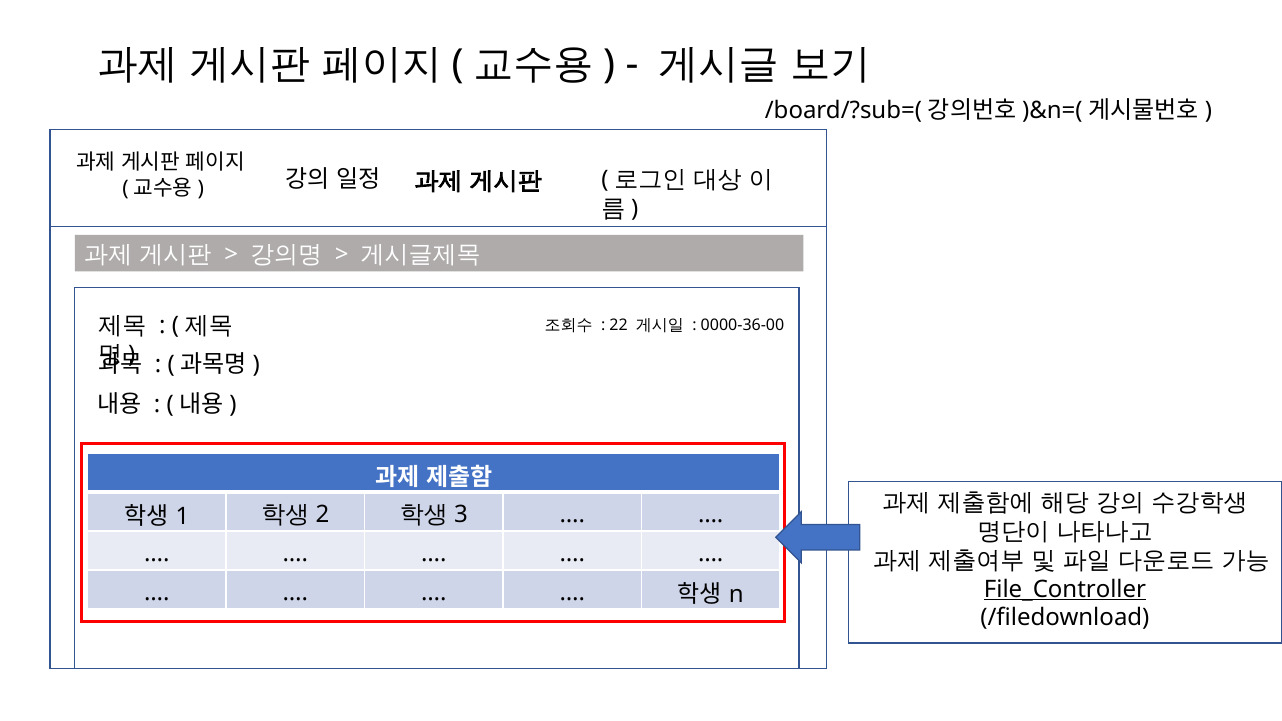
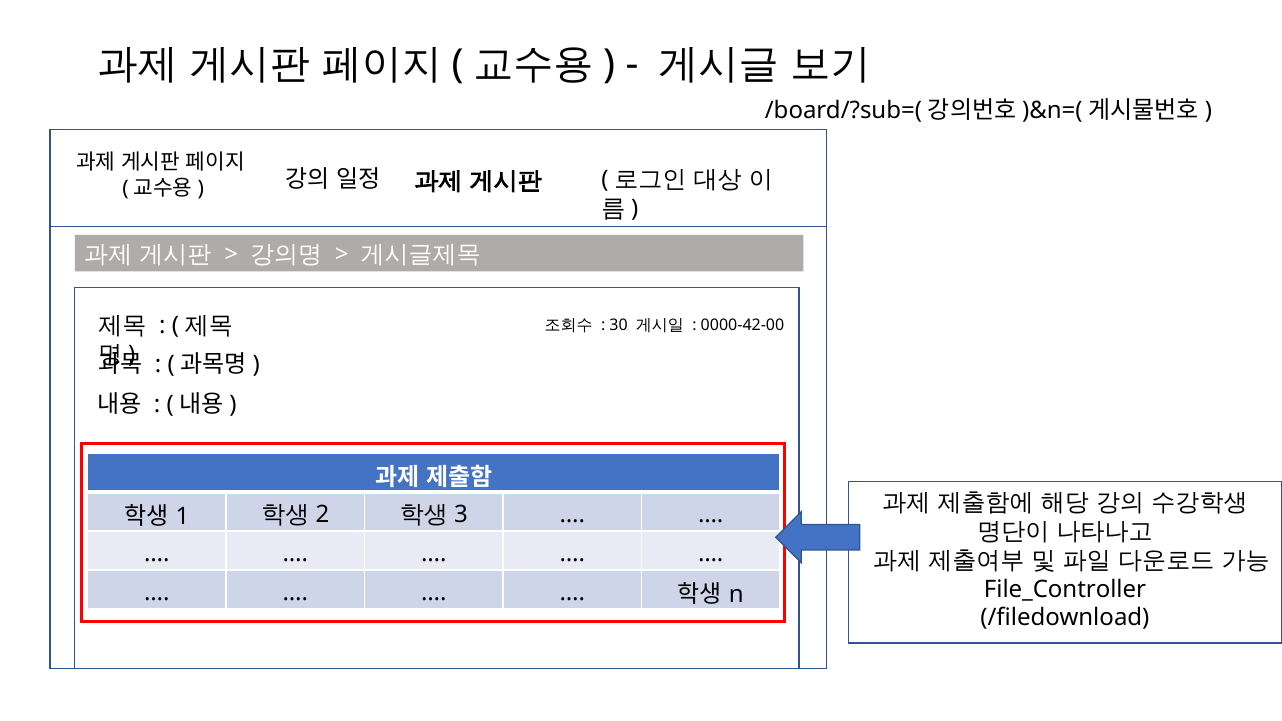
22: 22 -> 30
0000-36-00: 0000-36-00 -> 0000-42-00
File_Controller underline: present -> none
